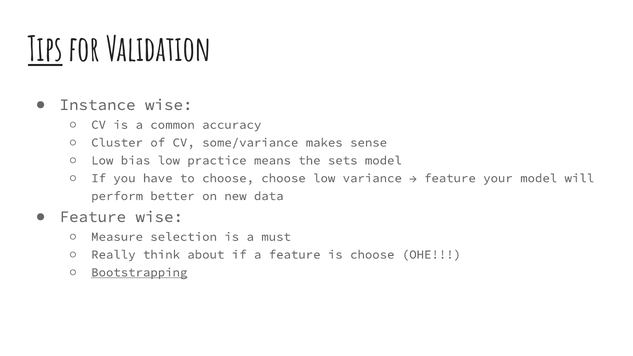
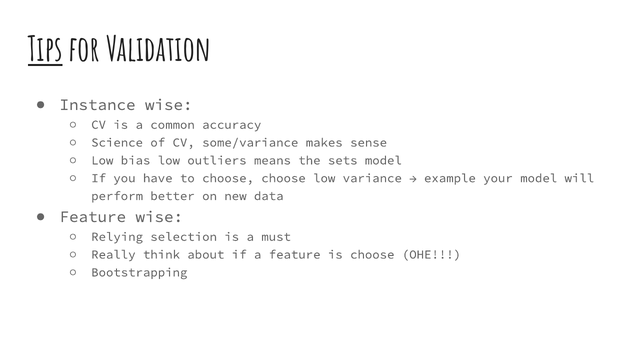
Cluster: Cluster -> Science
practice: practice -> outliers
feature at (450, 178): feature -> example
Measure: Measure -> Relying
Bootstrapping underline: present -> none
